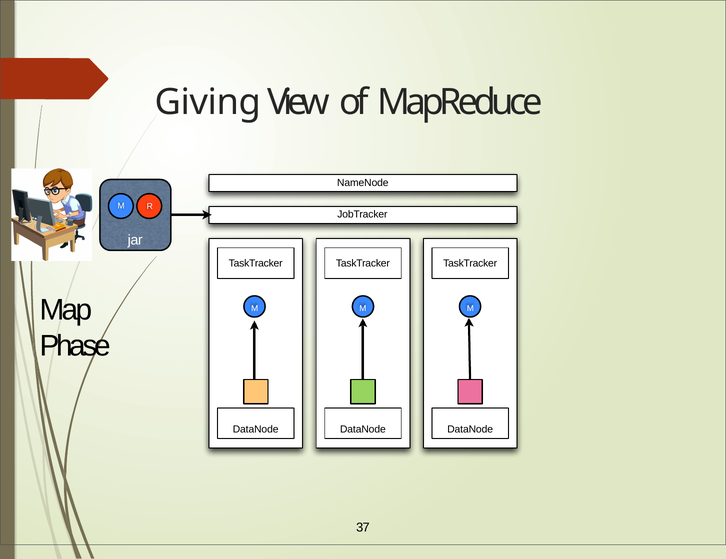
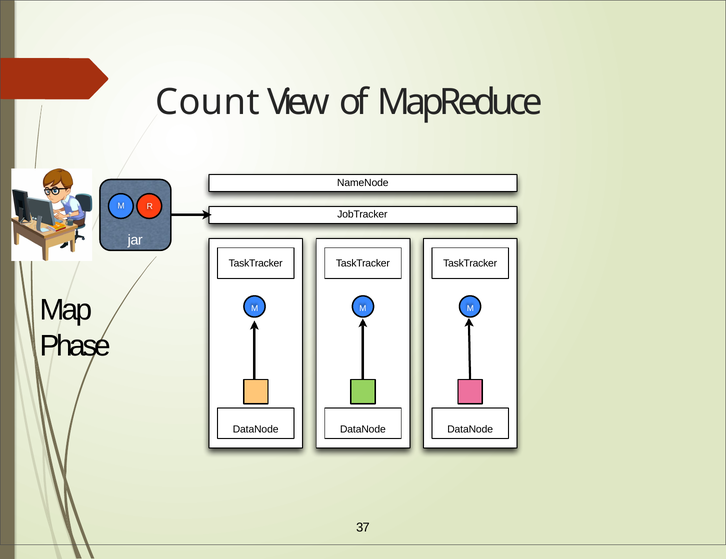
Giving: Giving -> Count
